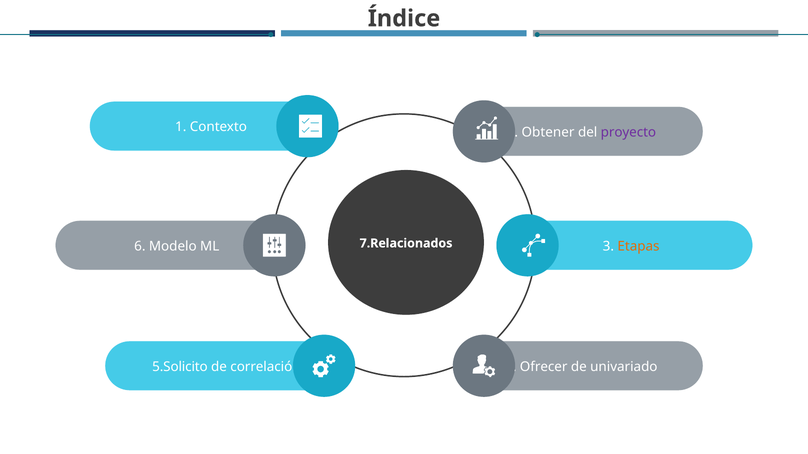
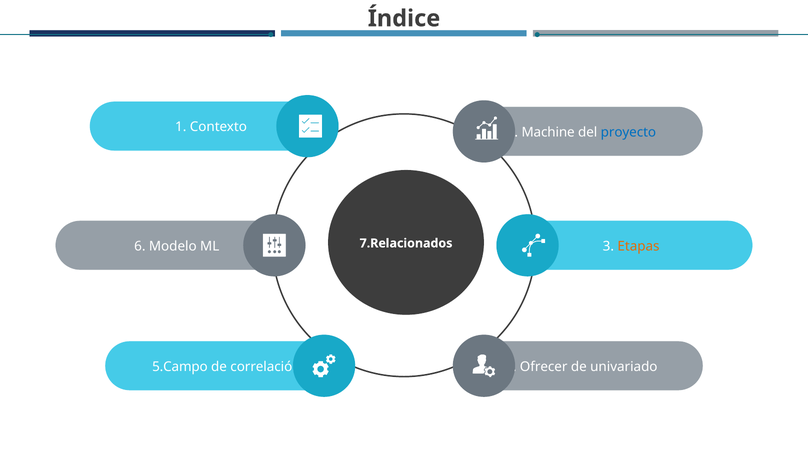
Obtener: Obtener -> Machine
proyecto colour: purple -> blue
5.Solicito: 5.Solicito -> 5.Campo
